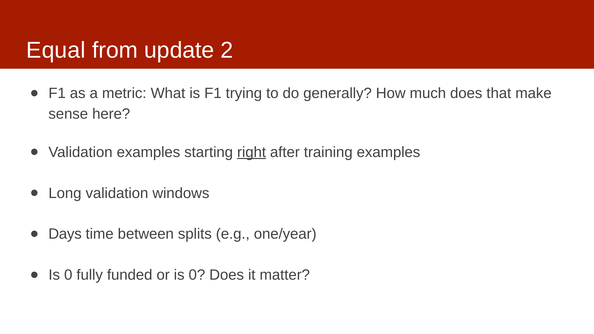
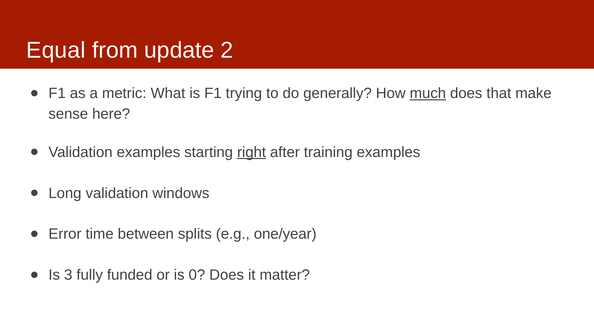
much underline: none -> present
Days: Days -> Error
0 at (68, 275): 0 -> 3
